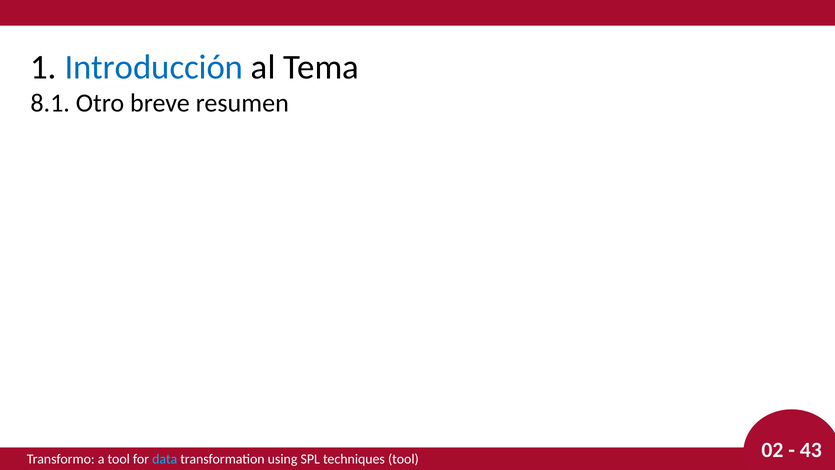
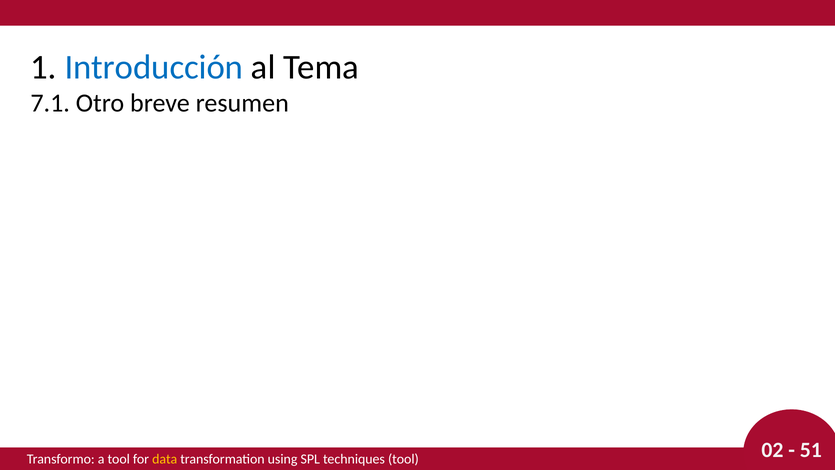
8.1: 8.1 -> 7.1
data colour: light blue -> yellow
43: 43 -> 51
